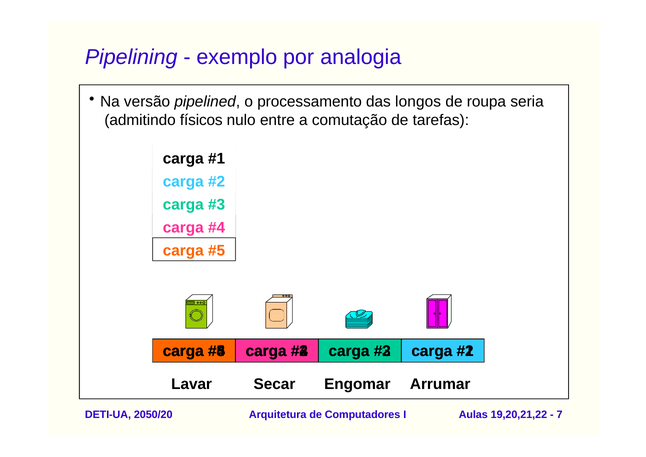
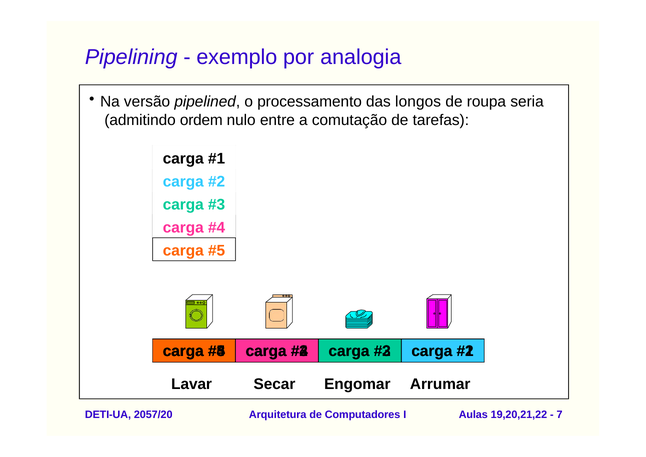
físicos: físicos -> ordem
2050/20: 2050/20 -> 2057/20
